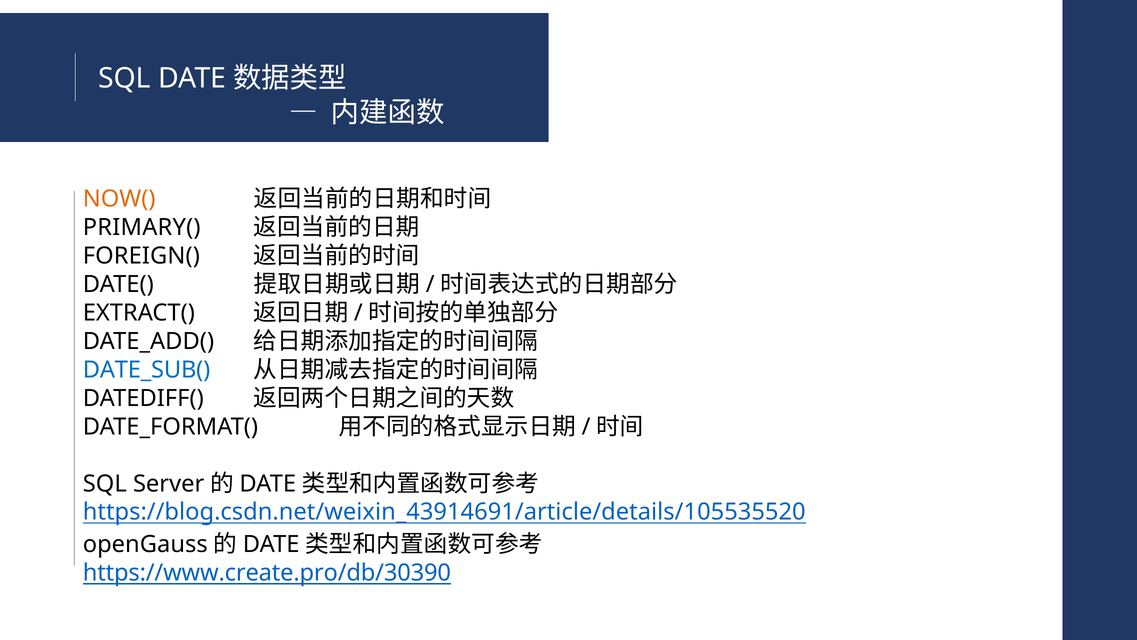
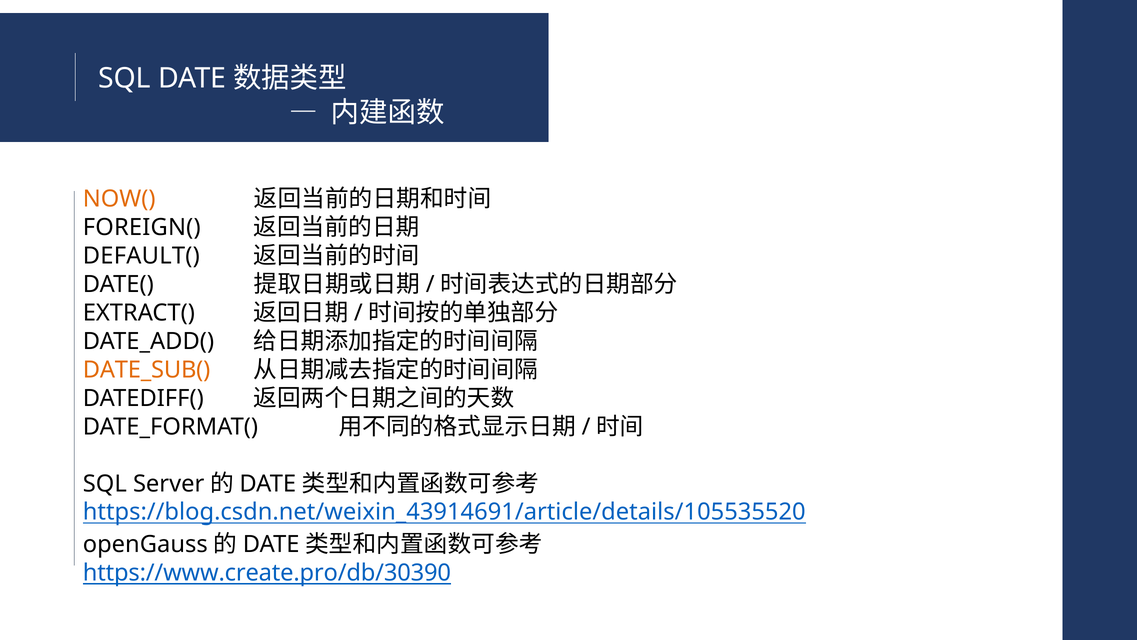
PRIMARY(: PRIMARY( -> FOREIGN(
FOREIGN(: FOREIGN( -> DEFAULT(
DATE_SUB( colour: blue -> orange
